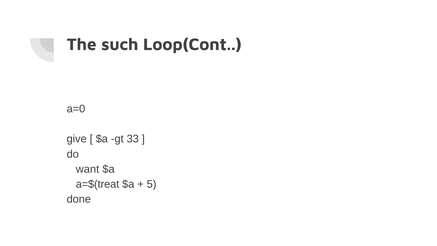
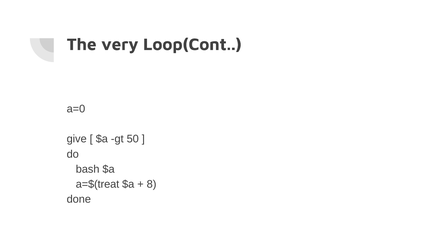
such: such -> very
33: 33 -> 50
want: want -> bash
5: 5 -> 8
